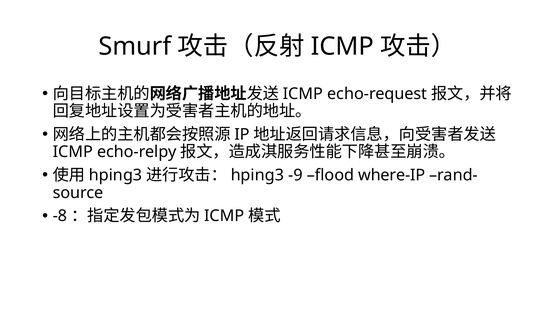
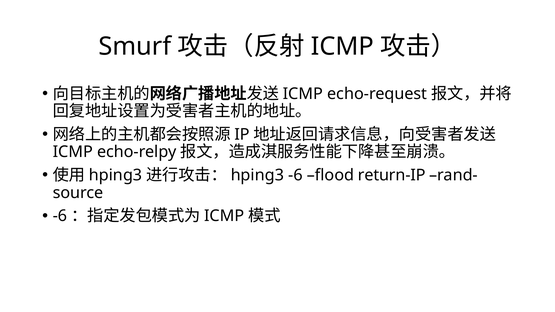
-9 at (295, 175): -9 -> -6
where-IP: where-IP -> return-IP
-8 at (60, 216): -8 -> -6
